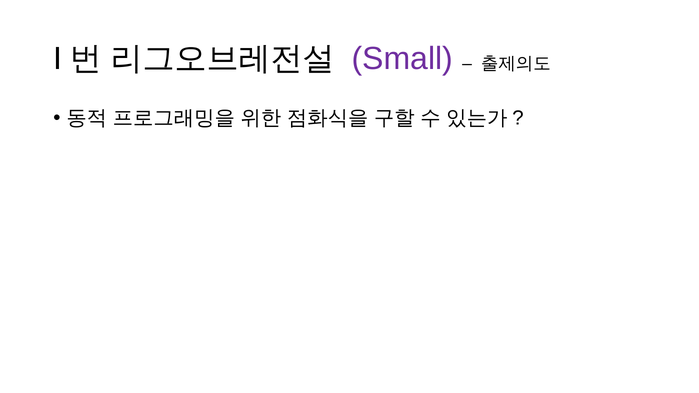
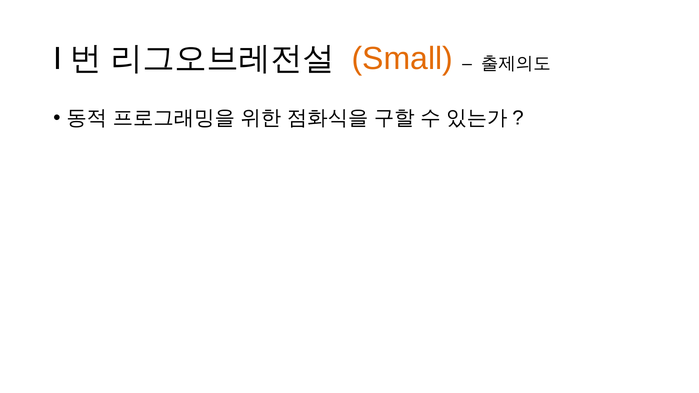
Small colour: purple -> orange
